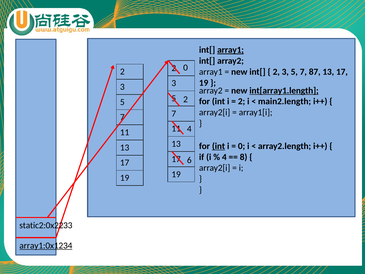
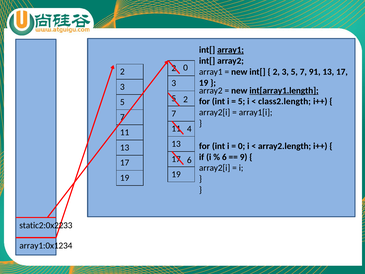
87: 87 -> 91
2 at (242, 101): 2 -> 5
main2.length: main2.length -> class2.length
int at (219, 146) underline: present -> none
4 at (224, 157): 4 -> 6
8: 8 -> 9
array1:0x1234 underline: present -> none
